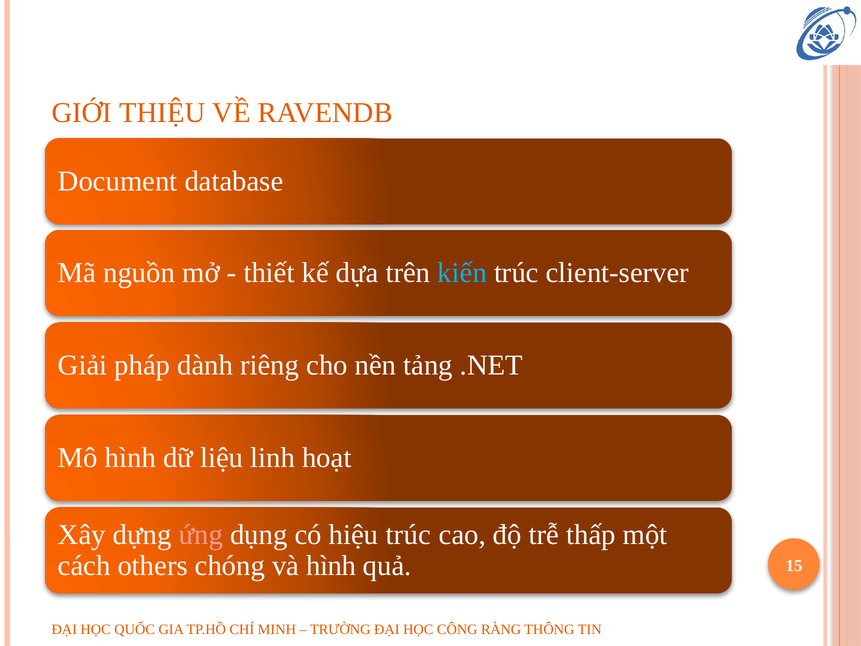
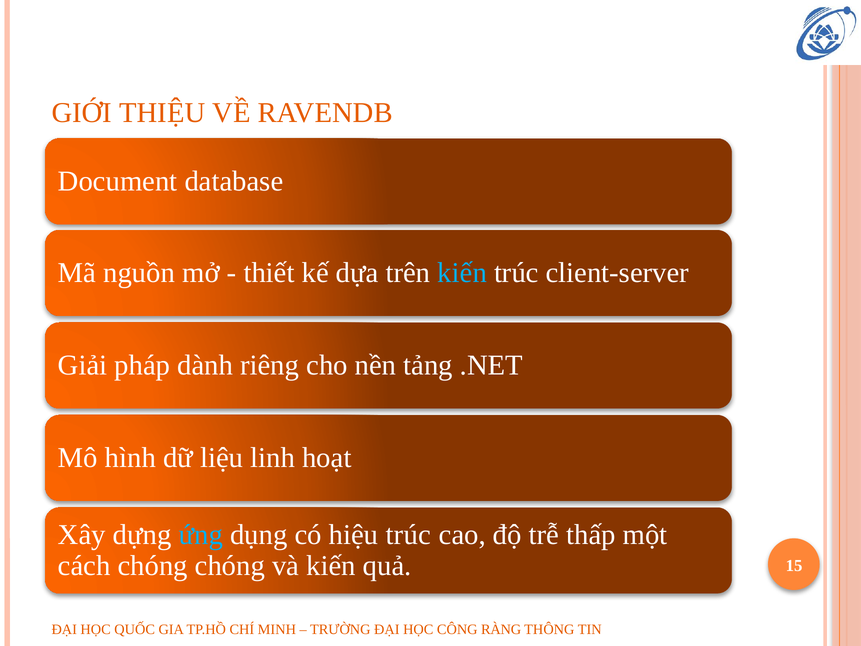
ứng colour: pink -> light blue
cách others: others -> chóng
và hình: hình -> kiến
